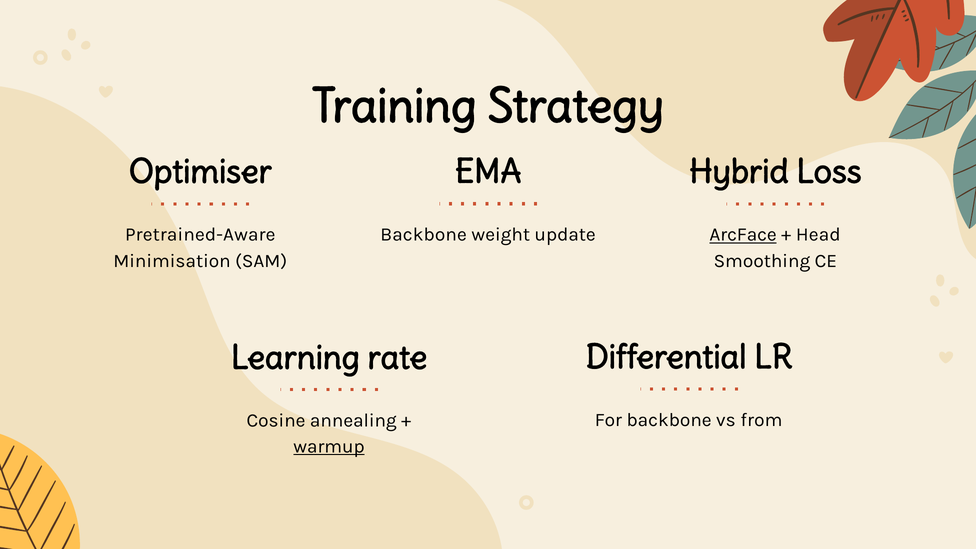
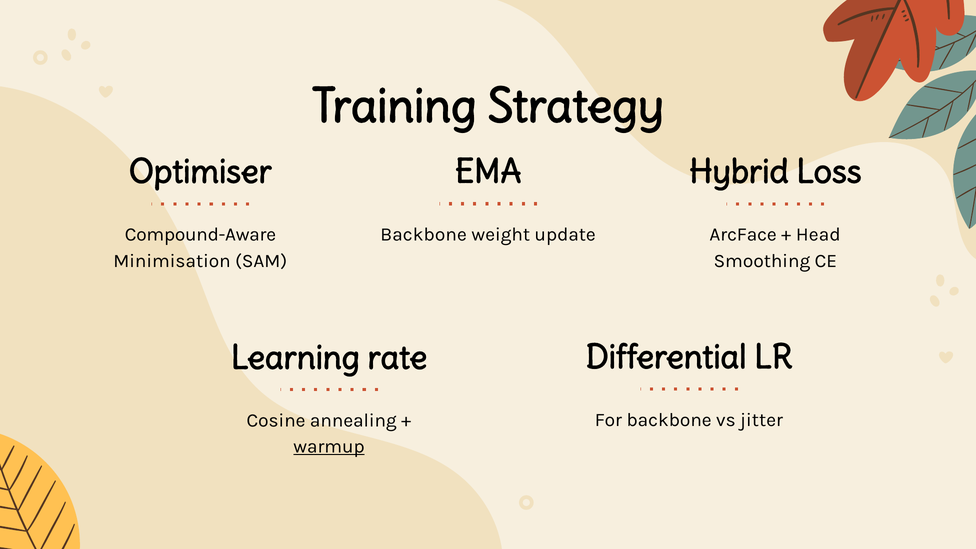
Pretrained-Aware: Pretrained-Aware -> Compound-Aware
ArcFace underline: present -> none
from: from -> jitter
